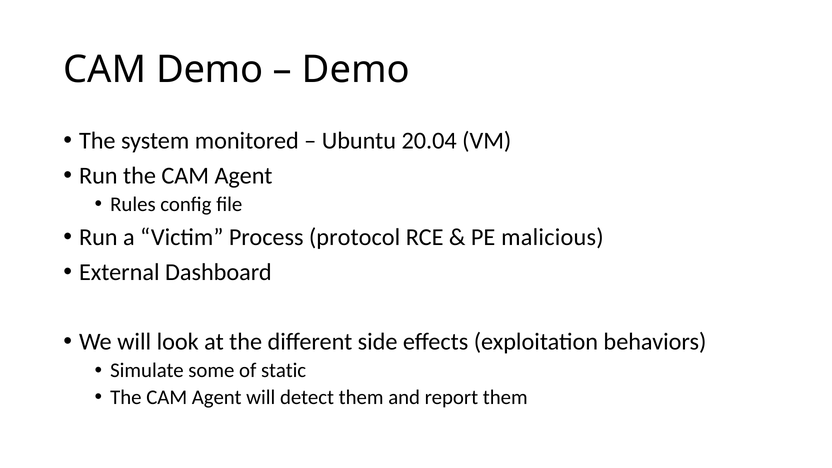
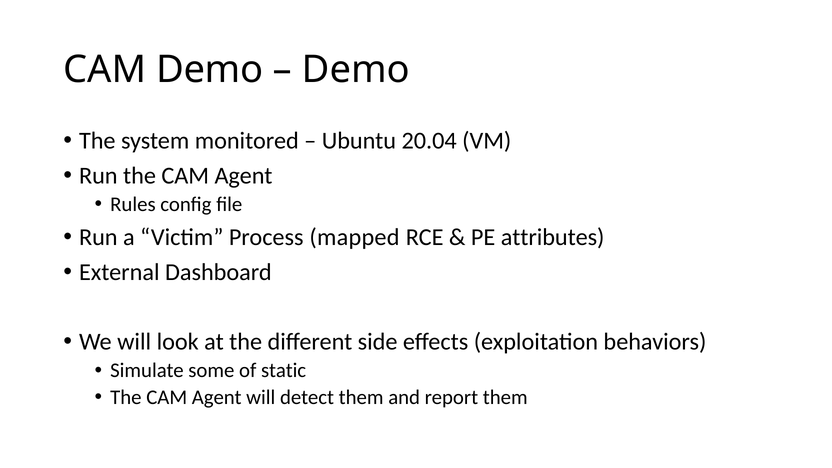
protocol: protocol -> mapped
malicious: malicious -> attributes
